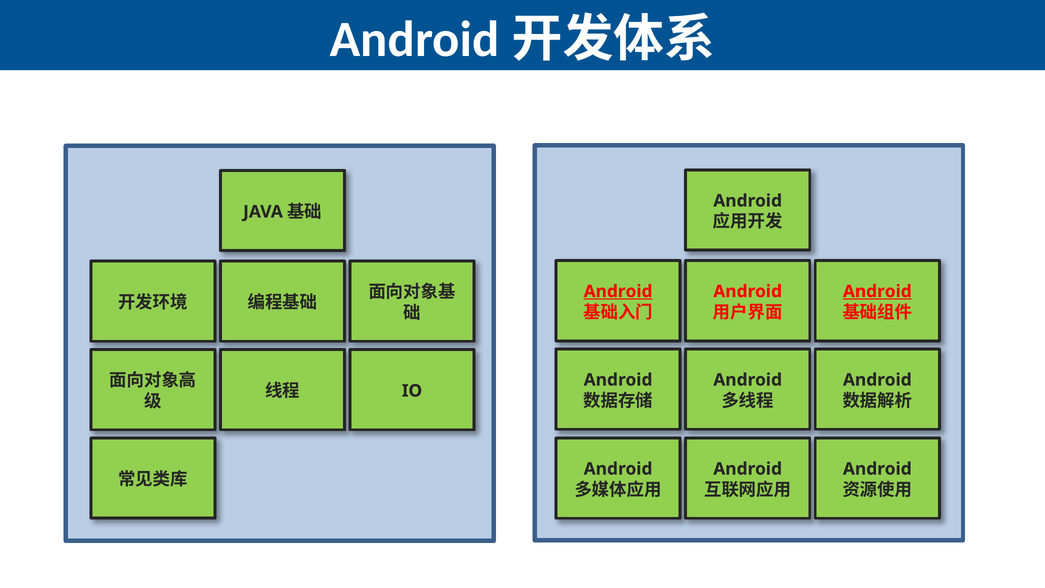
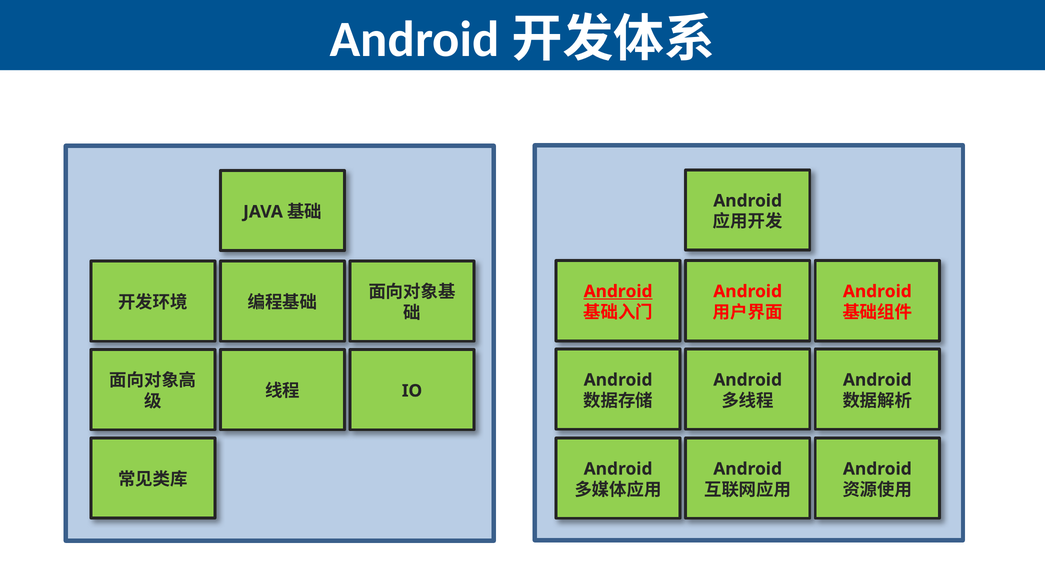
Android at (877, 291) underline: present -> none
